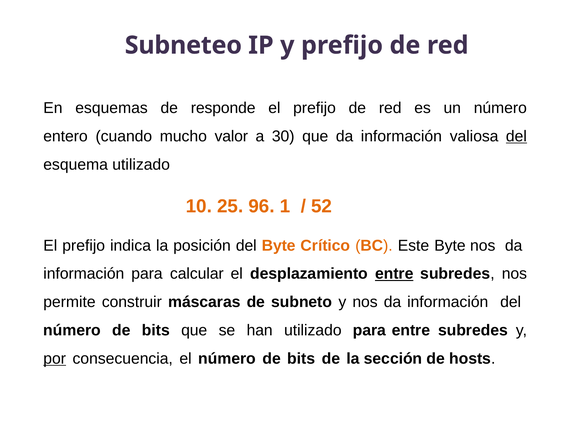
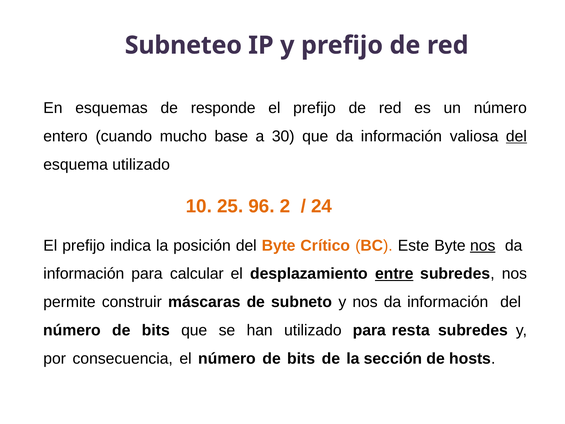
valor: valor -> base
1: 1 -> 2
52: 52 -> 24
nos at (483, 245) underline: none -> present
para entre: entre -> resta
por underline: present -> none
